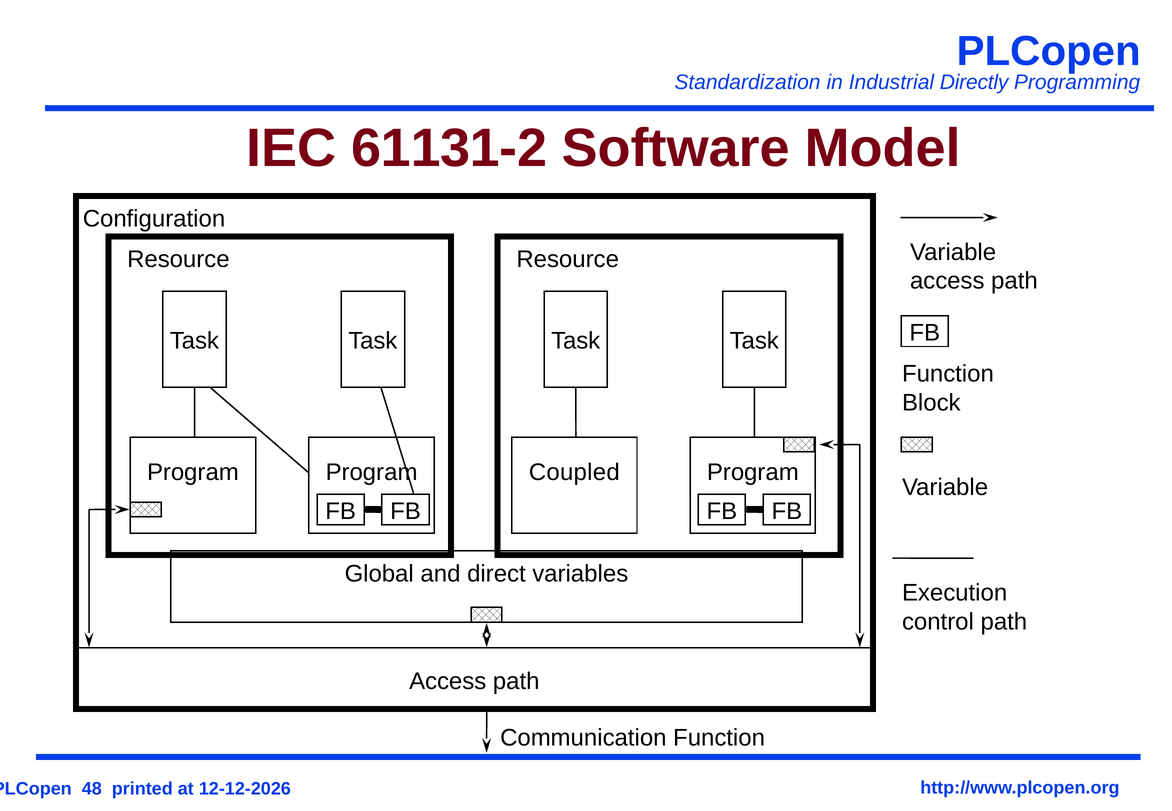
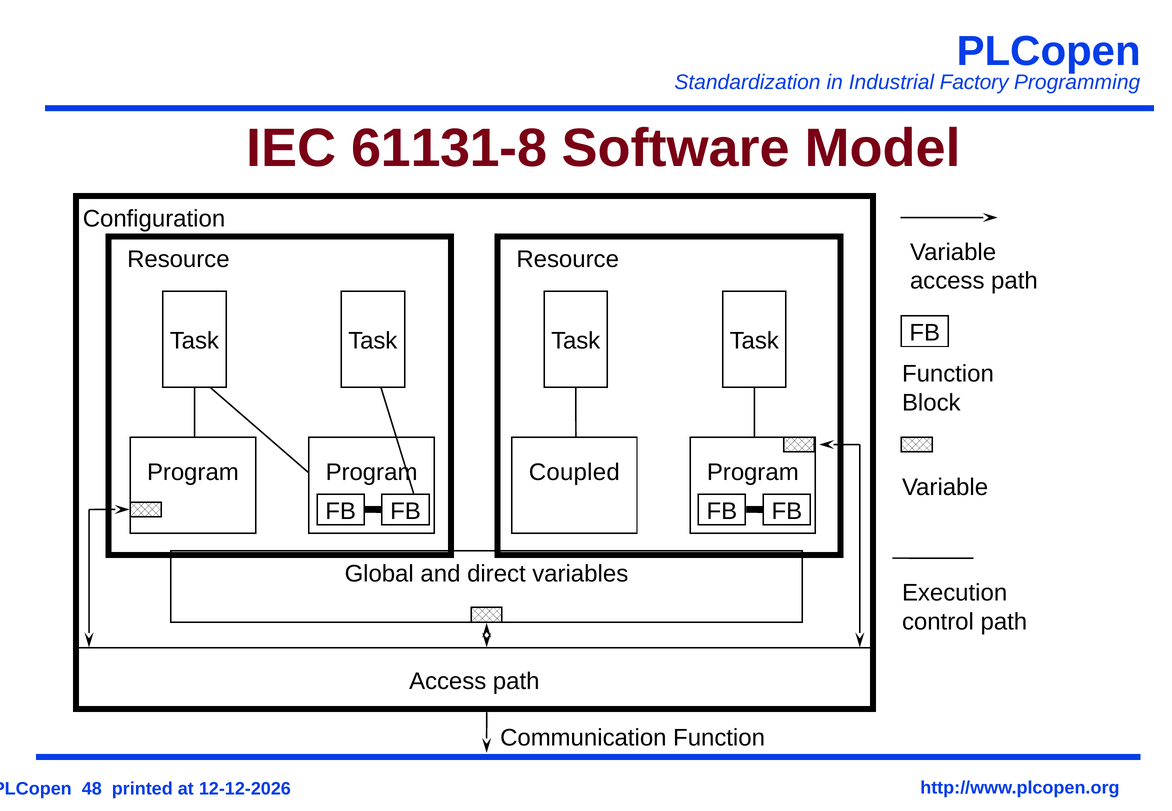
Directly: Directly -> Factory
61131-2: 61131-2 -> 61131-8
